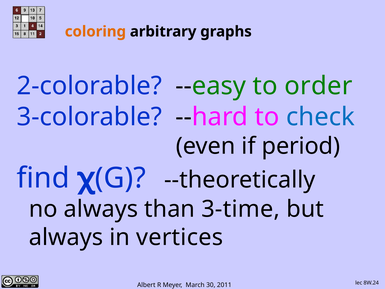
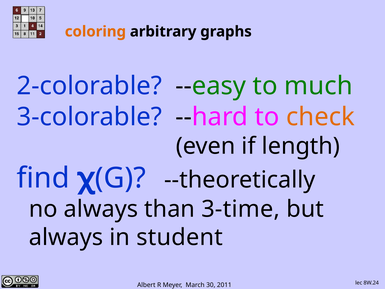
order: order -> much
check colour: blue -> orange
period: period -> length
vertices: vertices -> student
